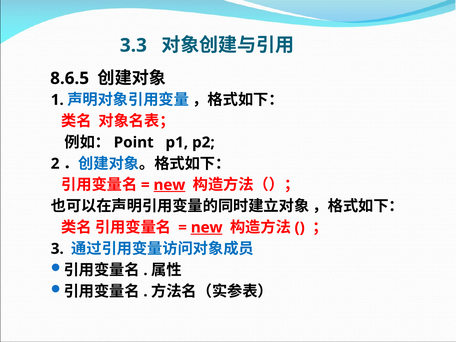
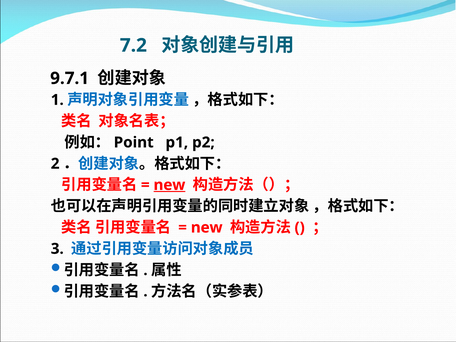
3.3: 3.3 -> 7.2
8.6.5: 8.6.5 -> 9.7.1
new at (207, 228) underline: present -> none
